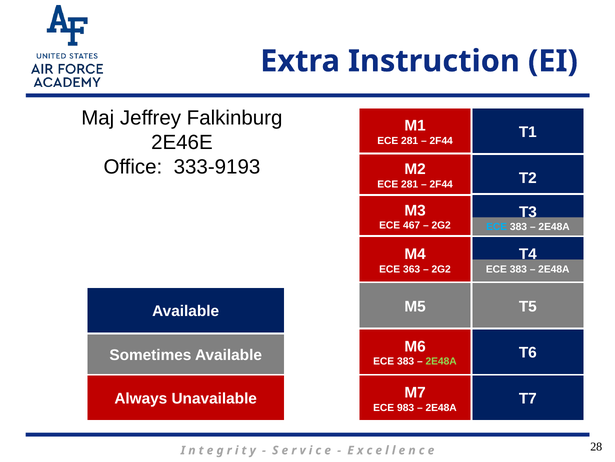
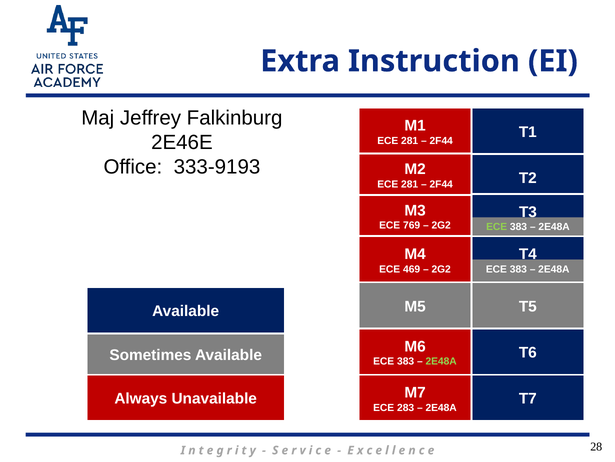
467: 467 -> 769
ECE at (497, 227) colour: light blue -> light green
363: 363 -> 469
983: 983 -> 283
